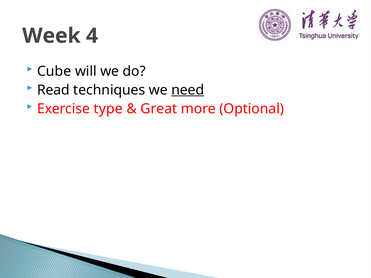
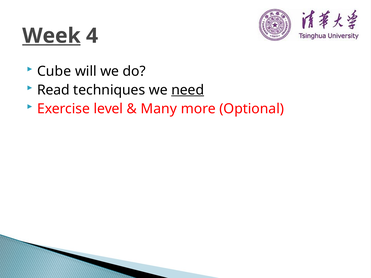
Week underline: none -> present
type: type -> level
Great: Great -> Many
